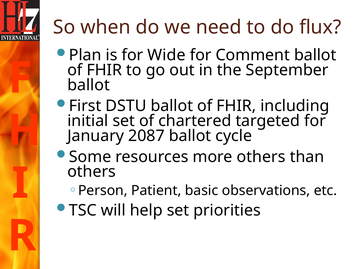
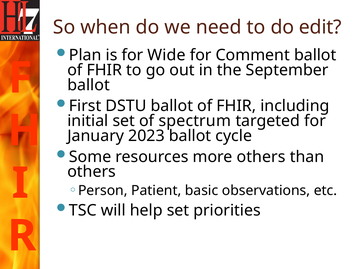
flux: flux -> edit
chartered: chartered -> spectrum
2087: 2087 -> 2023
